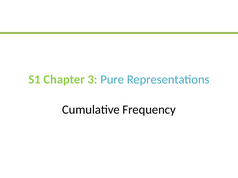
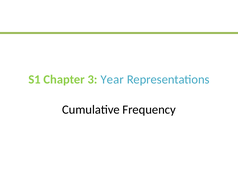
Pure: Pure -> Year
